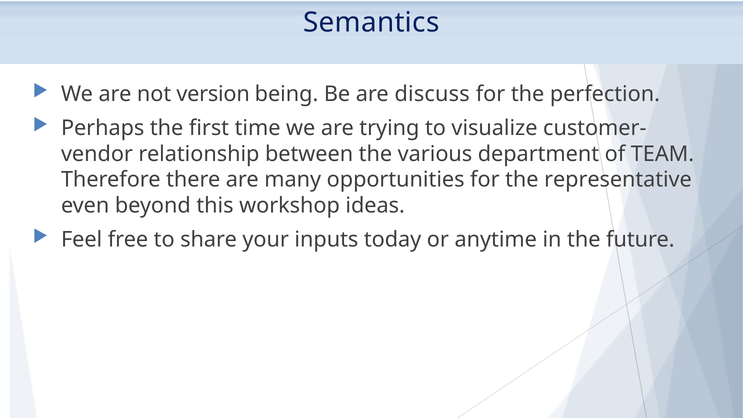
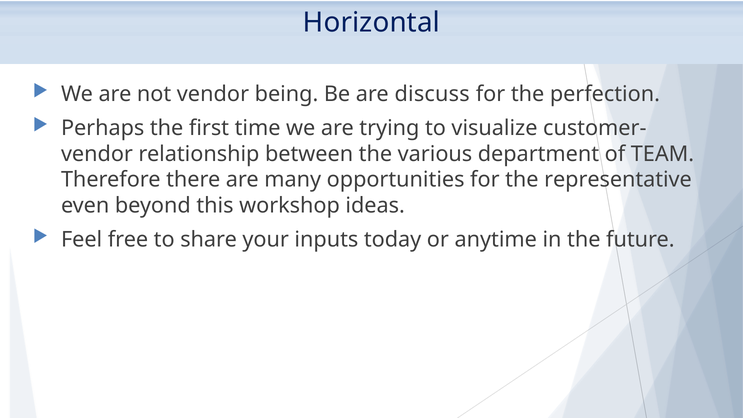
Semantics: Semantics -> Horizontal
not version: version -> vendor
